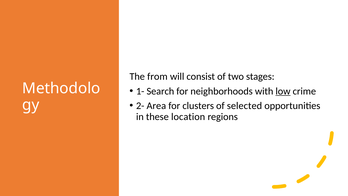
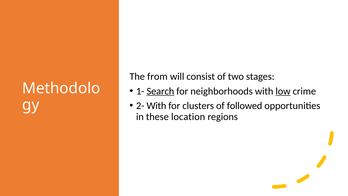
Search underline: none -> present
2- Area: Area -> With
selected: selected -> followed
